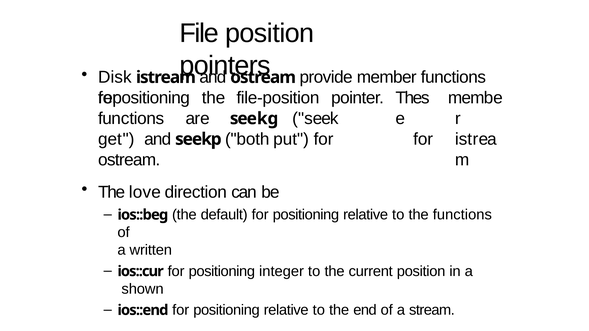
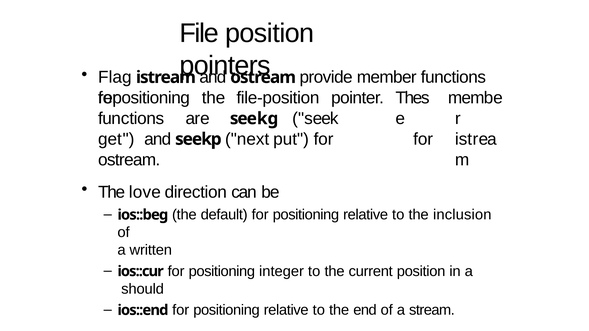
Disk: Disk -> Flag
both: both -> next
the functions: functions -> inclusion
shown: shown -> should
